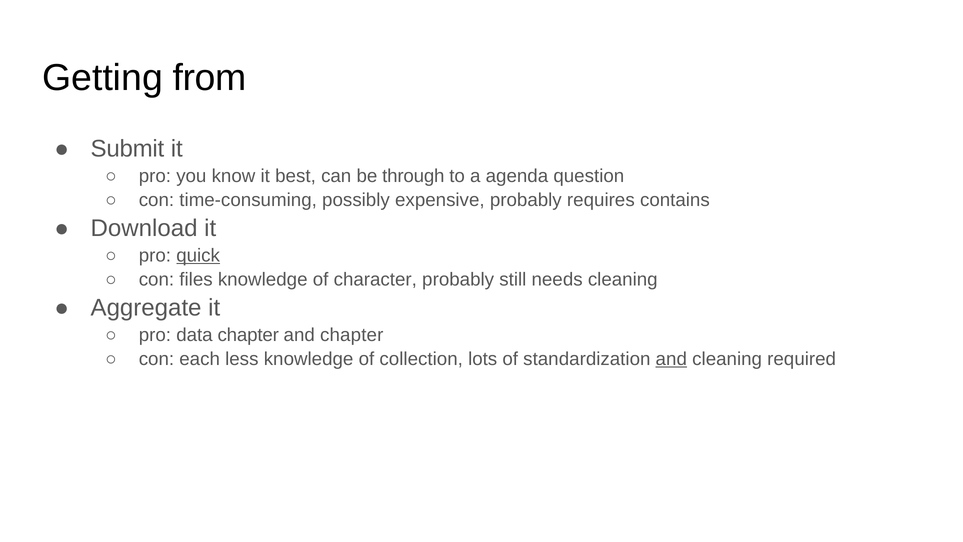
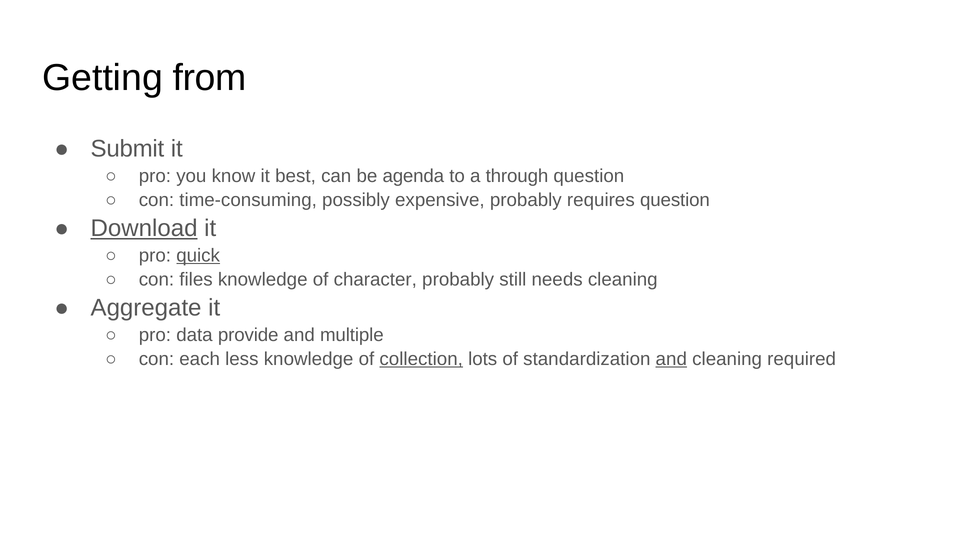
through: through -> agenda
agenda: agenda -> through
requires contains: contains -> question
Download underline: none -> present
data chapter: chapter -> provide
and chapter: chapter -> multiple
collection underline: none -> present
